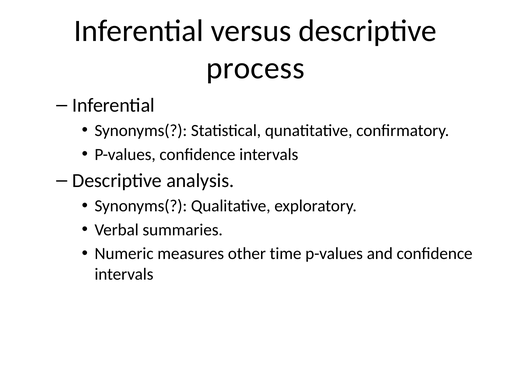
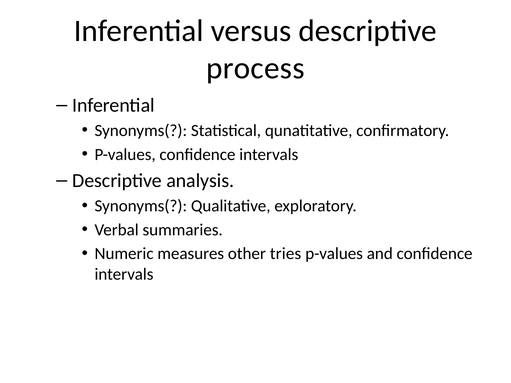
time: time -> tries
